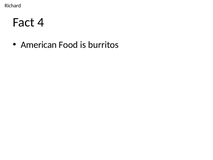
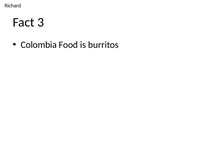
4: 4 -> 3
American: American -> Colombia
